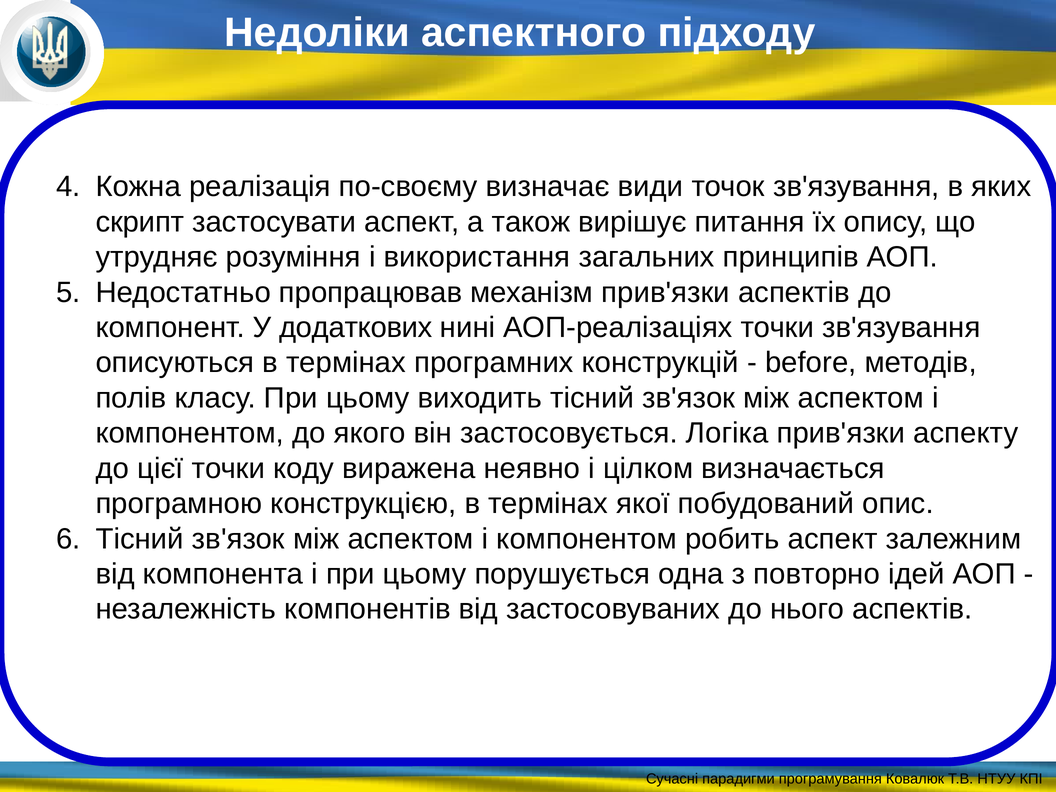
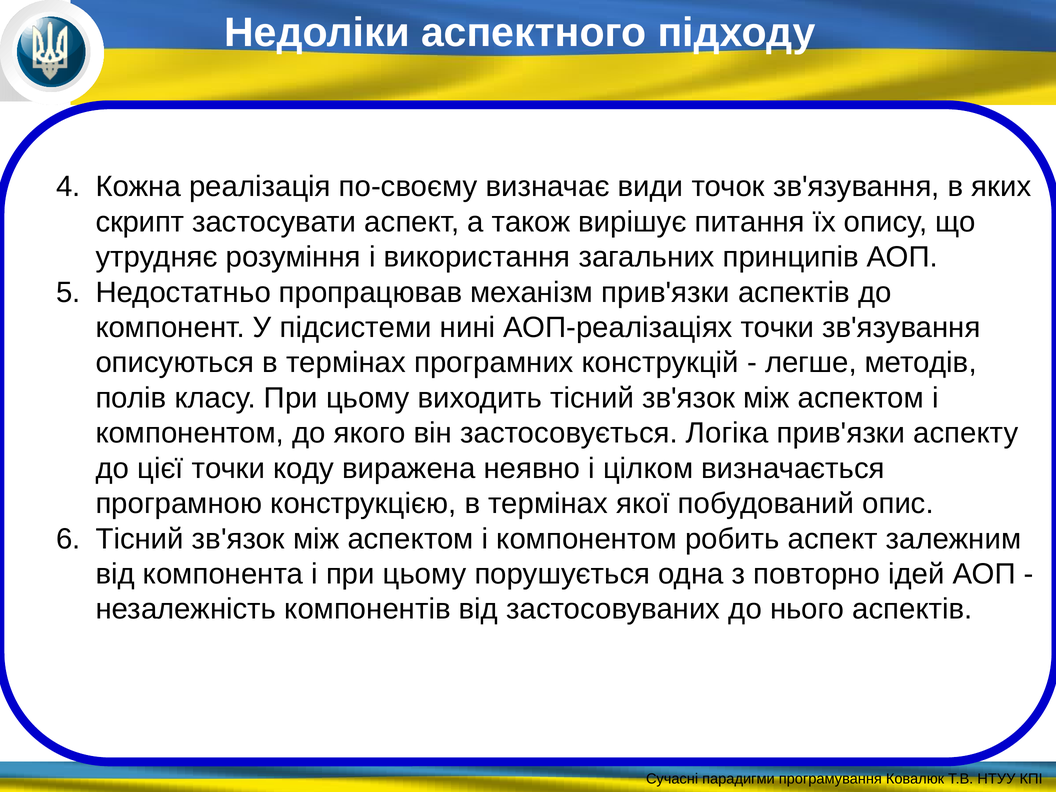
додаткових: додаткових -> підсистеми
before: before -> легше
